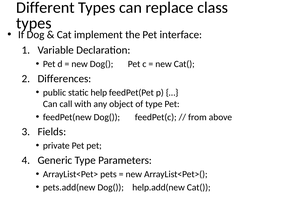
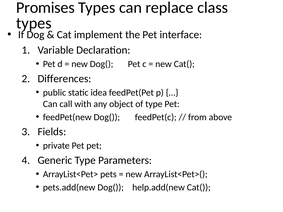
Different: Different -> Promises
help: help -> idea
